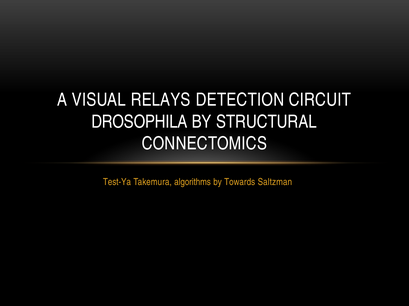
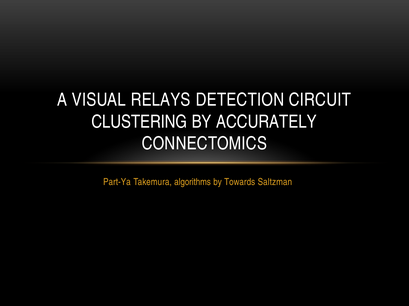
DROSOPHILA: DROSOPHILA -> CLUSTERING
STRUCTURAL: STRUCTURAL -> ACCURATELY
Test-Ya: Test-Ya -> Part-Ya
